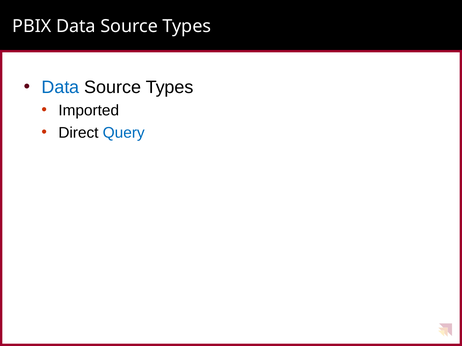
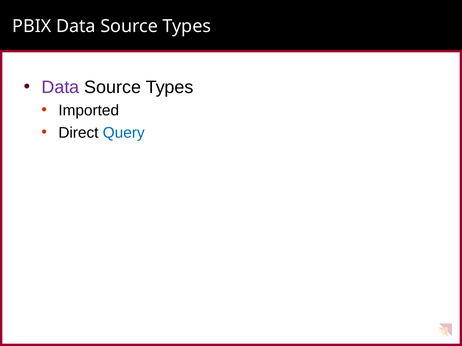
Data at (60, 88) colour: blue -> purple
